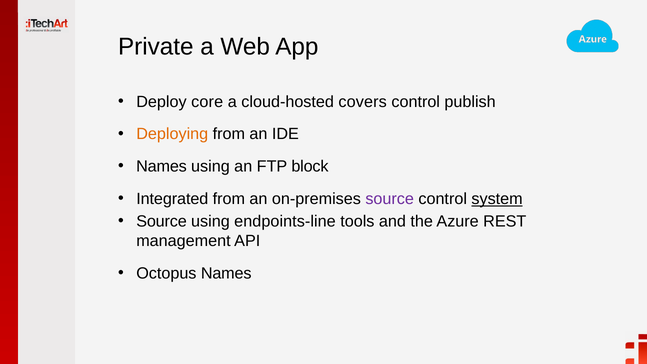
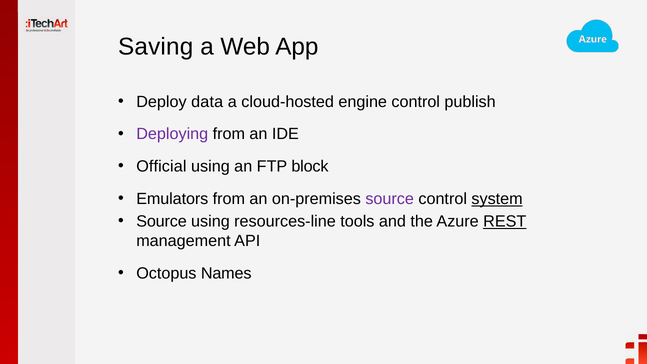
Private: Private -> Saving
core: core -> data
covers: covers -> engine
Deploying colour: orange -> purple
Names at (162, 166): Names -> Official
Integrated: Integrated -> Emulators
endpoints-line: endpoints-line -> resources-line
REST underline: none -> present
